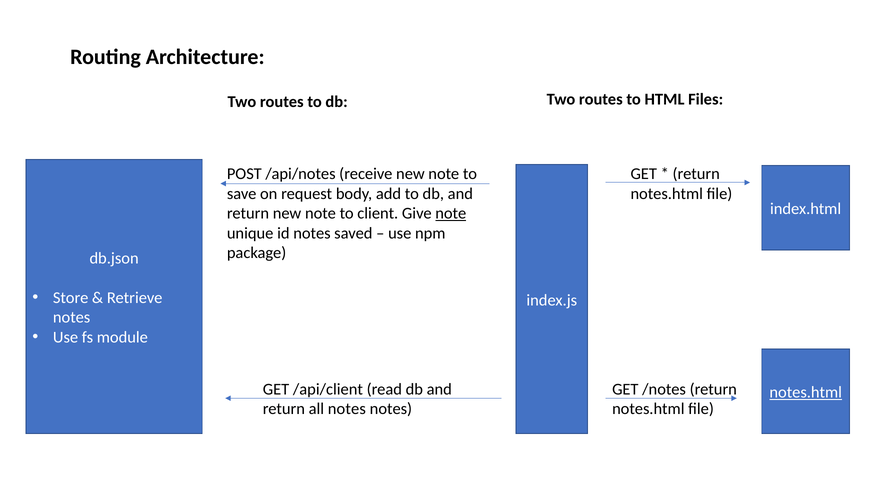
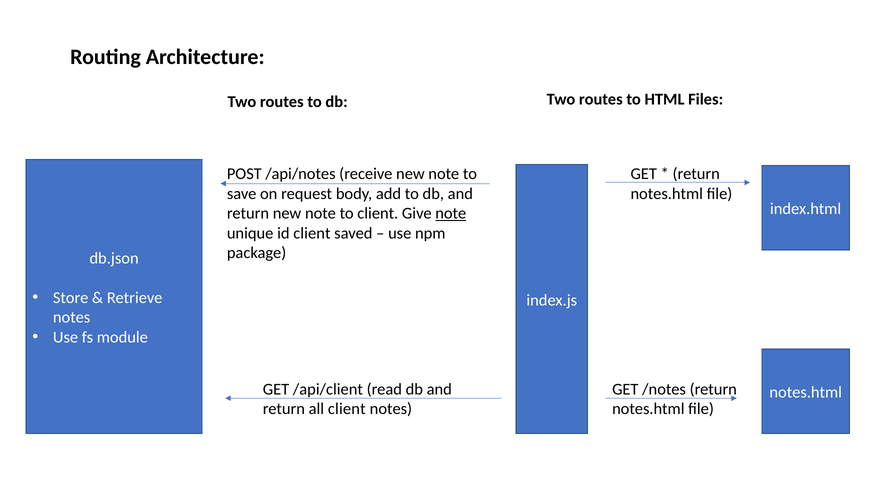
id notes: notes -> client
notes.html at (806, 393) underline: present -> none
all notes: notes -> client
